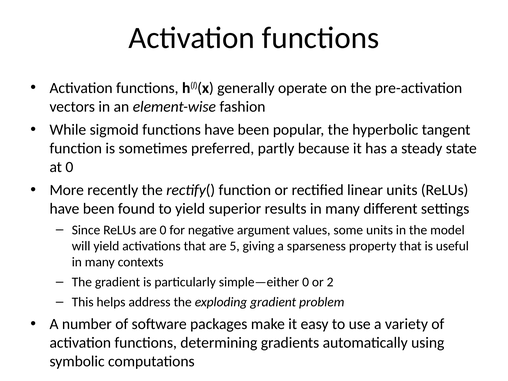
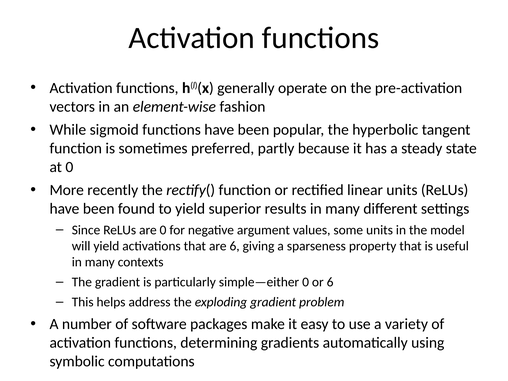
are 5: 5 -> 6
or 2: 2 -> 6
